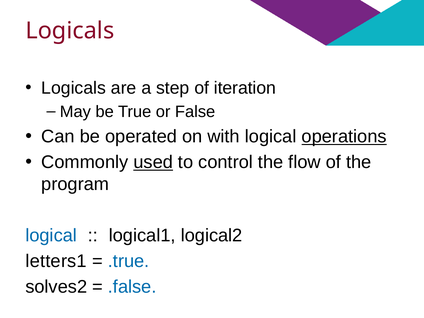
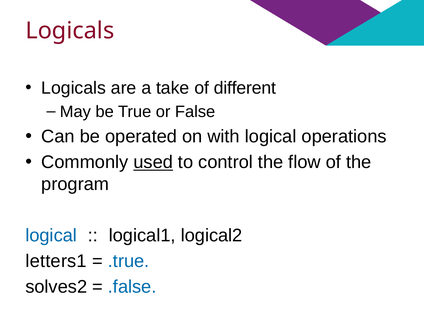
step: step -> take
iteration: iteration -> different
operations underline: present -> none
